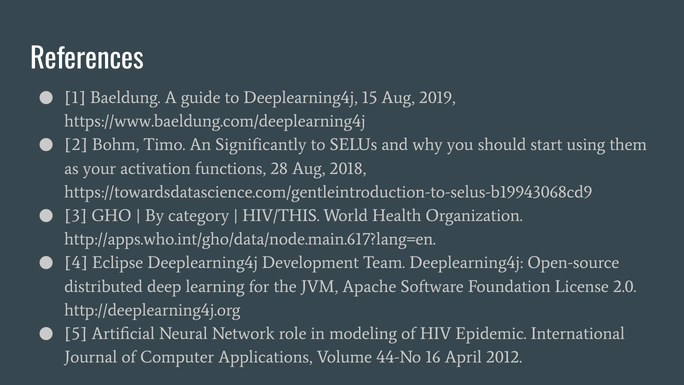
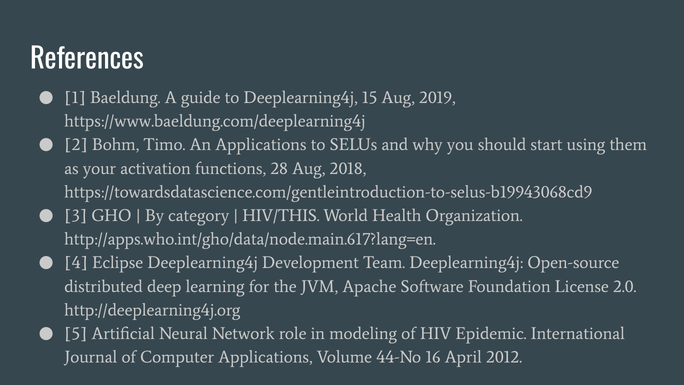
An Significantly: Significantly -> Applications
